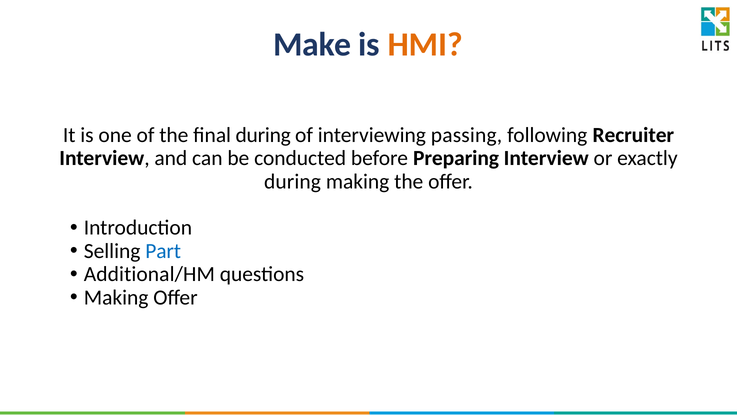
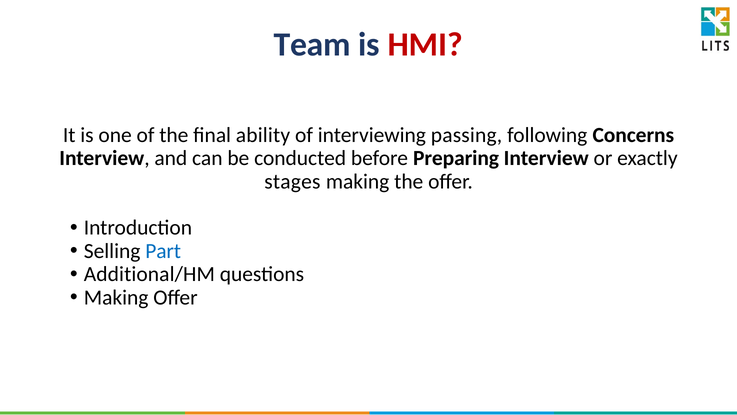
Make: Make -> Team
HMI colour: orange -> red
final during: during -> ability
Recruiter: Recruiter -> Concerns
during at (292, 181): during -> stages
